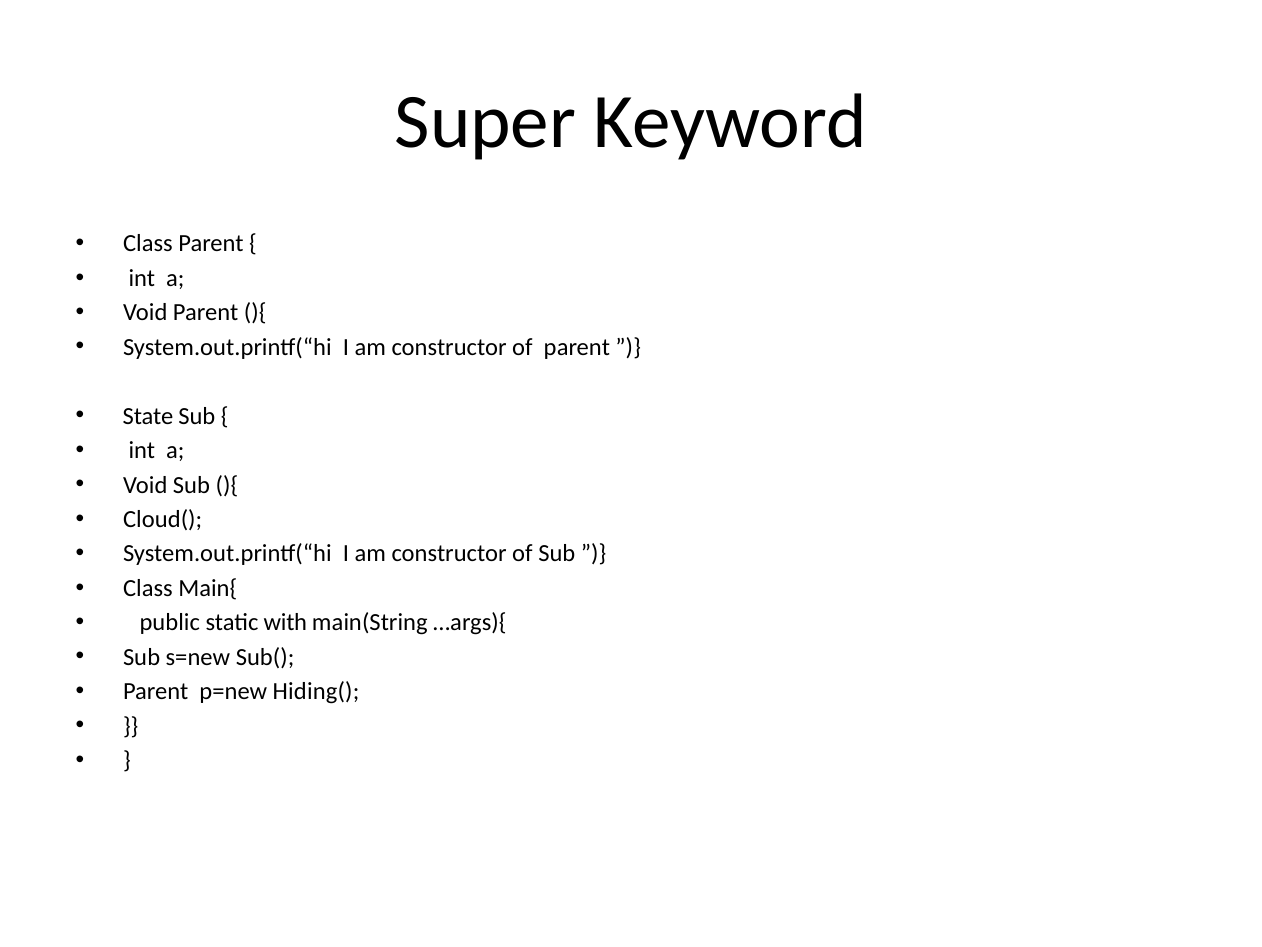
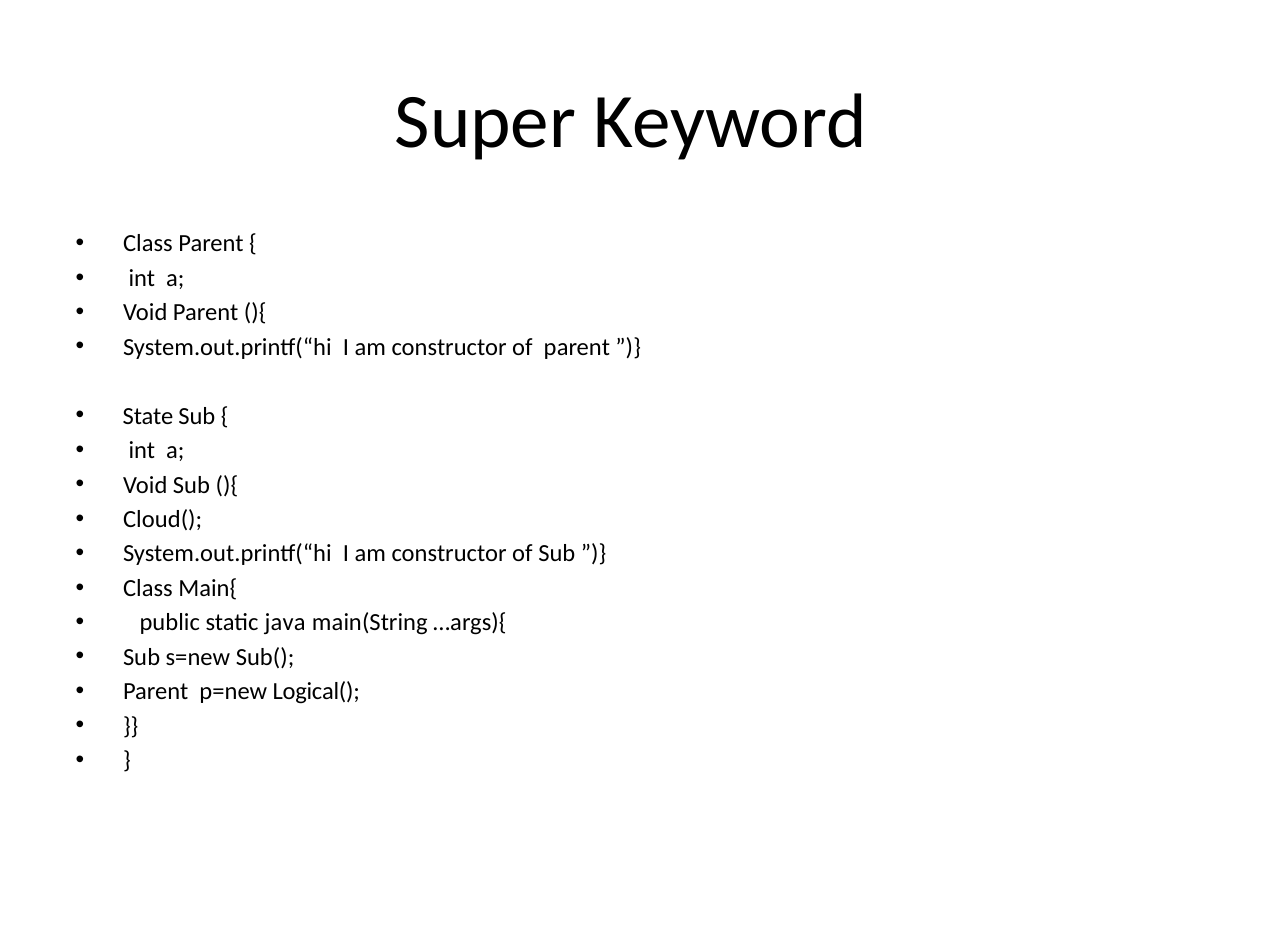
with: with -> java
Hiding(: Hiding( -> Logical(
